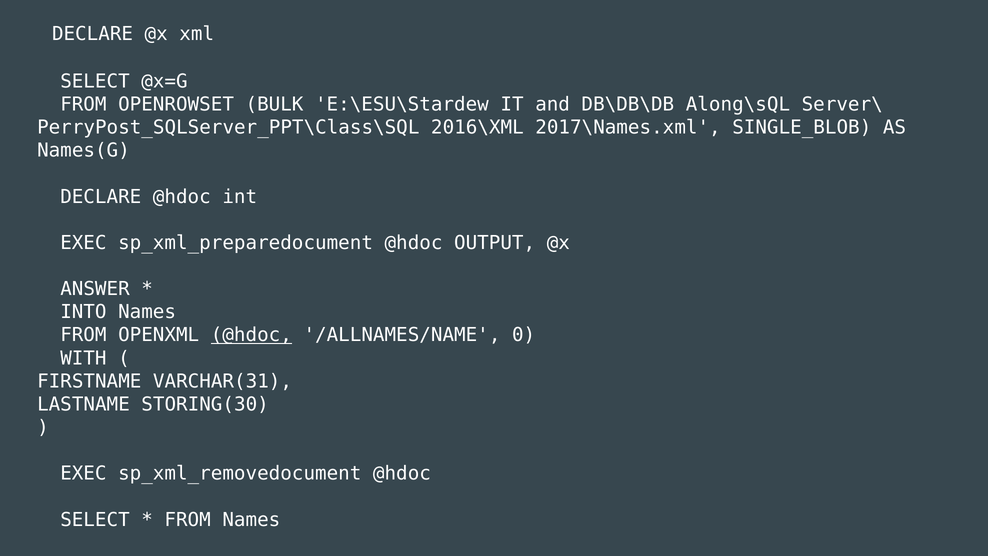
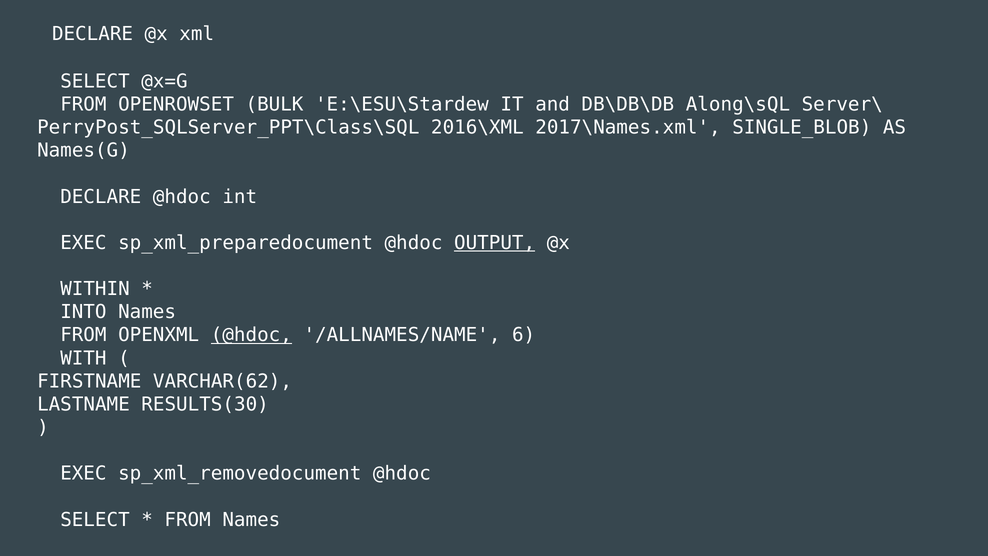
OUTPUT underline: none -> present
ANSWER: ANSWER -> WITHIN
0: 0 -> 6
VARCHAR(31: VARCHAR(31 -> VARCHAR(62
STORING(30: STORING(30 -> RESULTS(30
